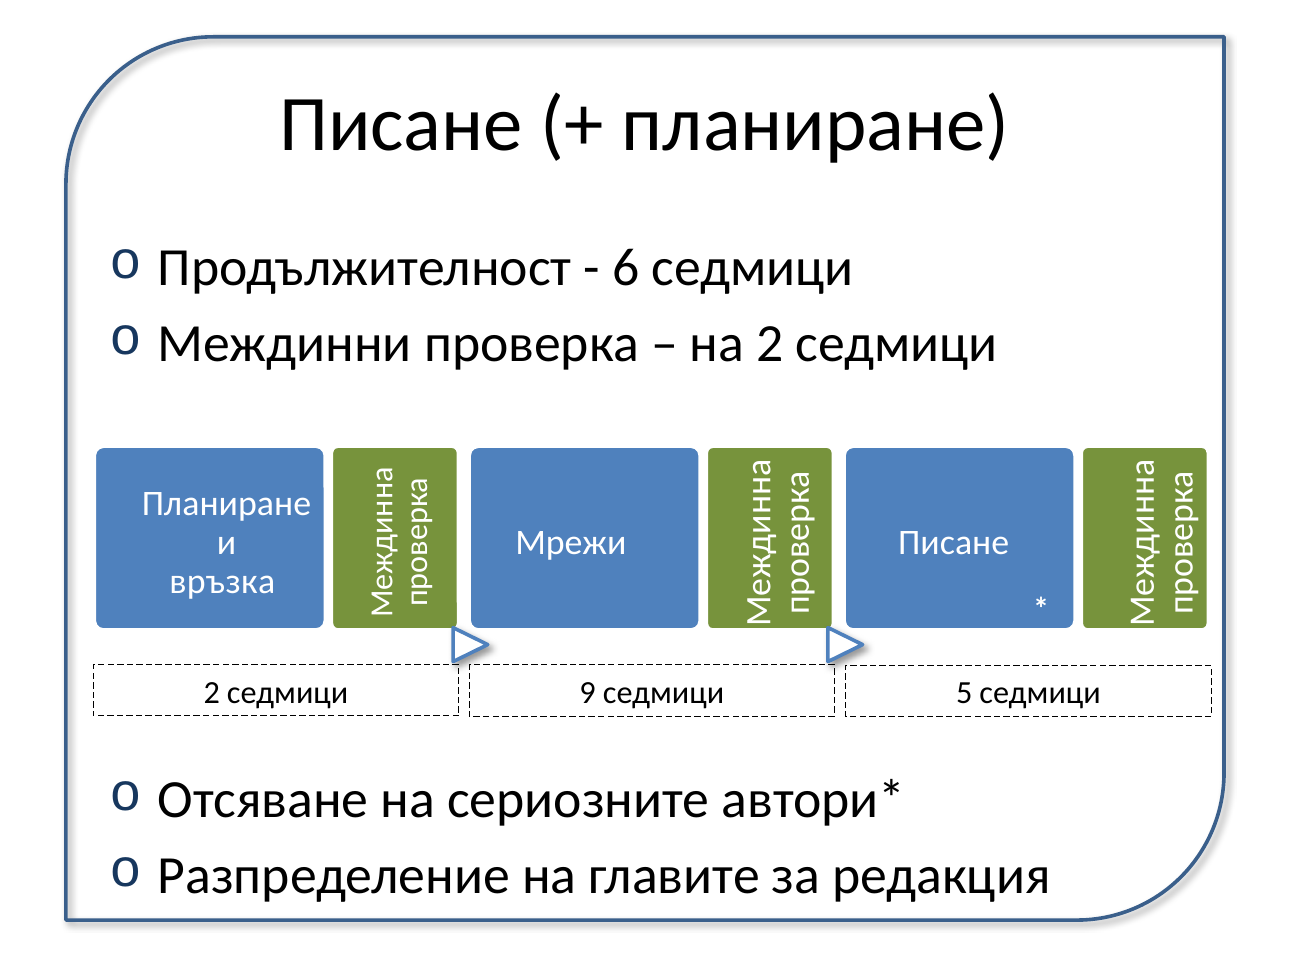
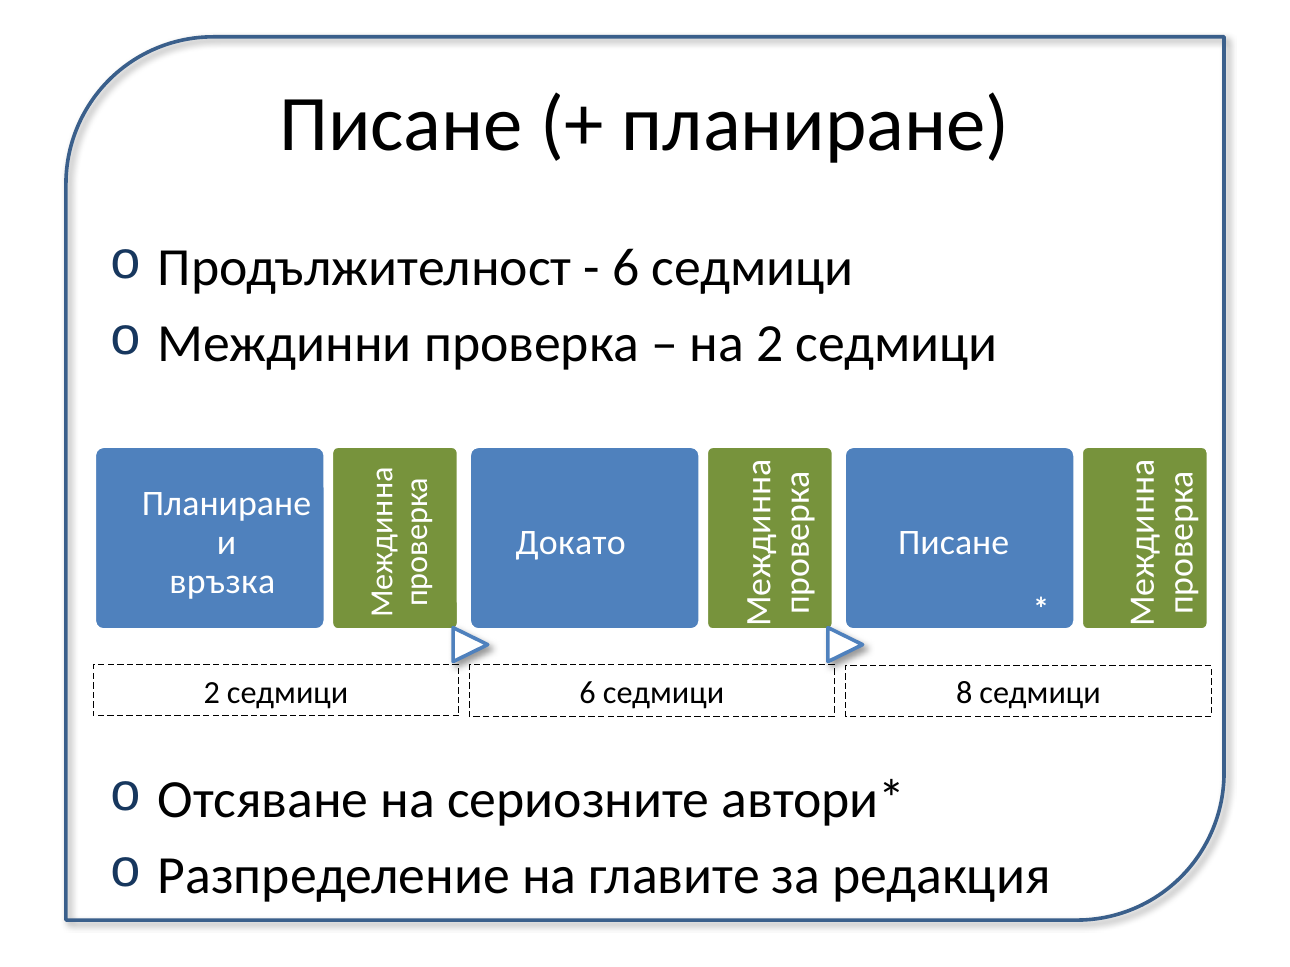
Мрежи: Мрежи -> Докато
седмици 9: 9 -> 6
5: 5 -> 8
